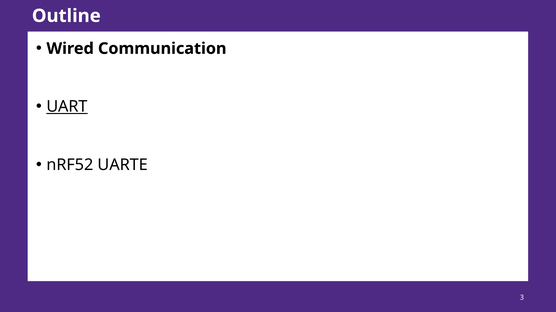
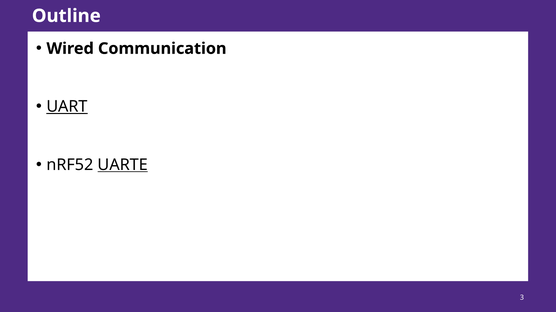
UARTE underline: none -> present
